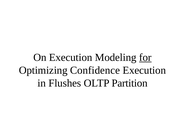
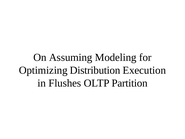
On Execution: Execution -> Assuming
for underline: present -> none
Confidence: Confidence -> Distribution
